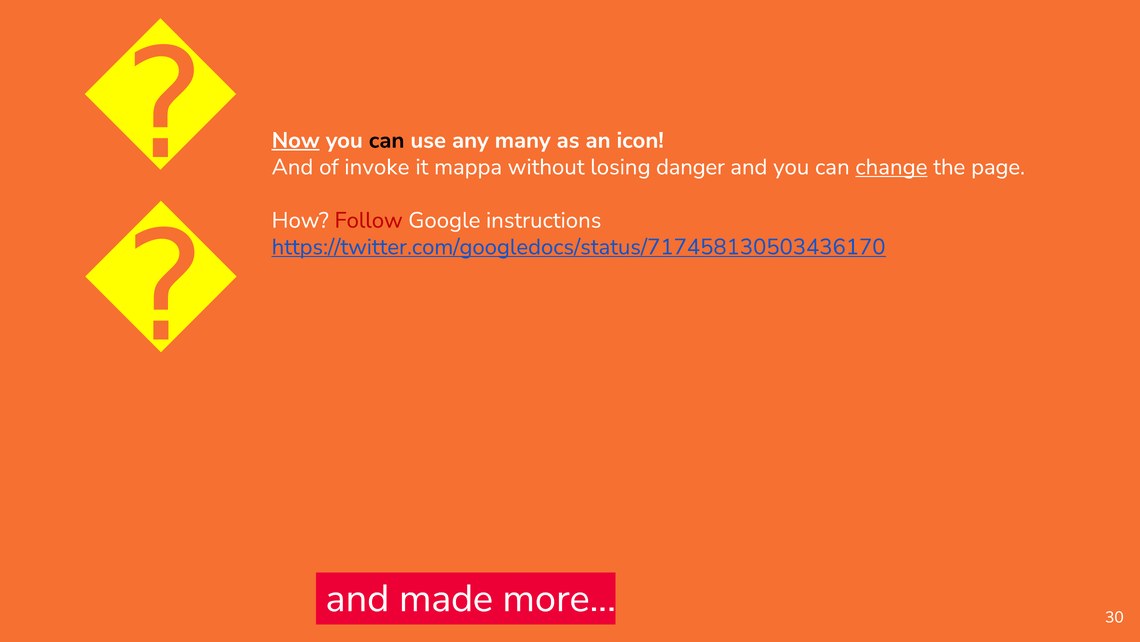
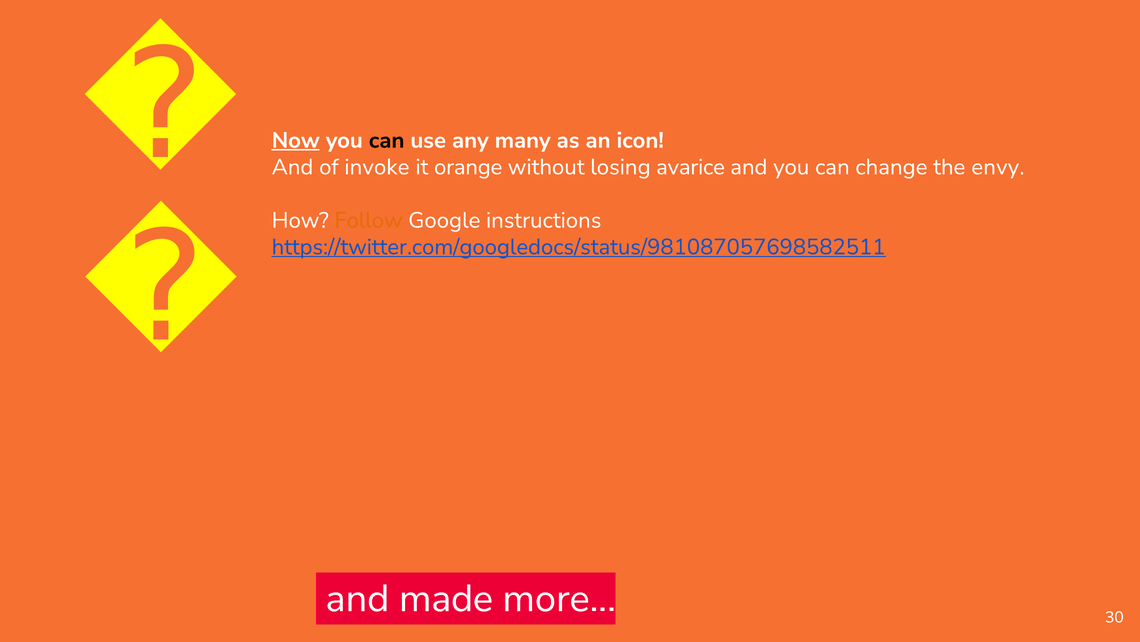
mappa: mappa -> orange
danger: danger -> avarice
change underline: present -> none
page: page -> envy
Follow colour: red -> orange
https://twitter.com/googledocs/status/717458130503436170: https://twitter.com/googledocs/status/717458130503436170 -> https://twitter.com/googledocs/status/981087057698582511
